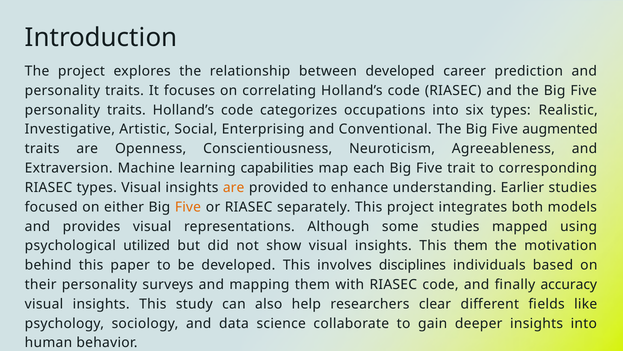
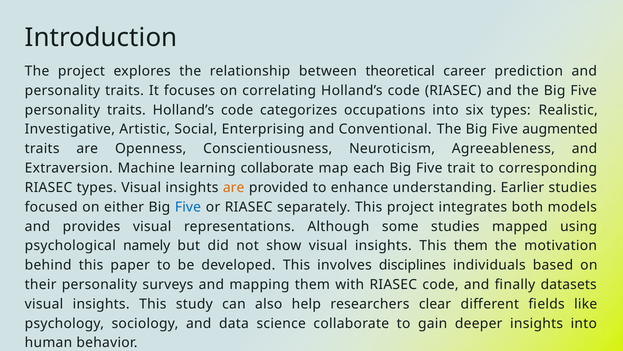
between developed: developed -> theoretical
learning capabilities: capabilities -> collaborate
Five at (188, 207) colour: orange -> blue
utilized: utilized -> namely
accuracy: accuracy -> datasets
